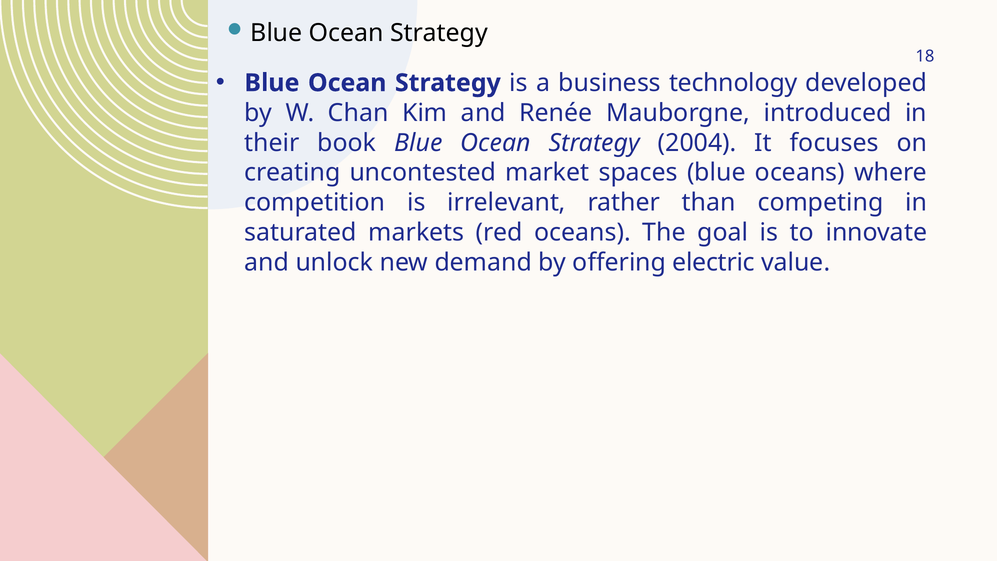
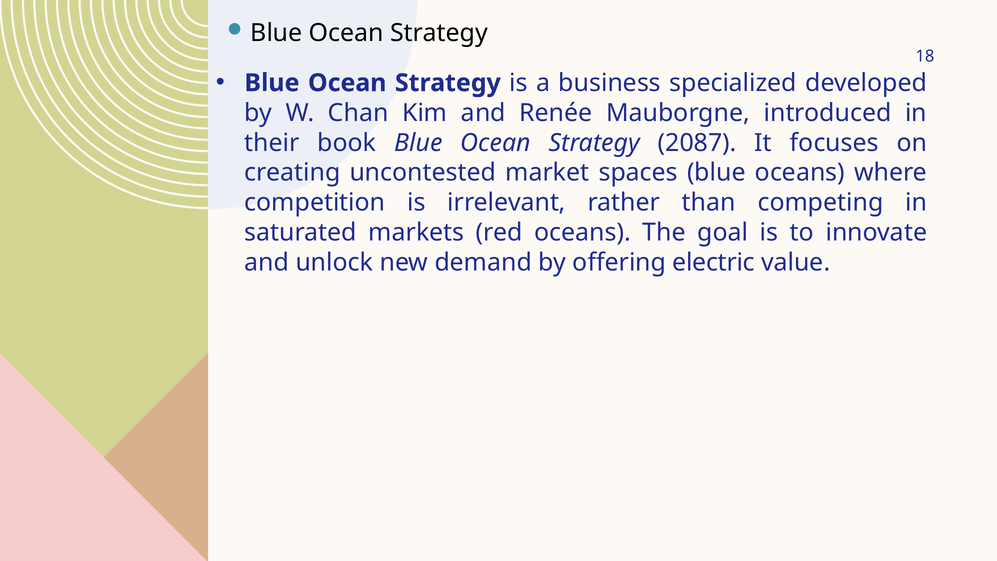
technology: technology -> specialized
2004: 2004 -> 2087
